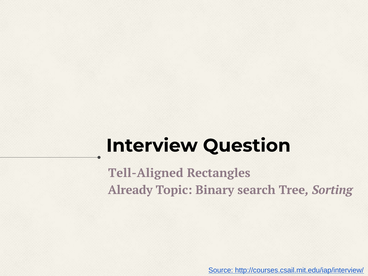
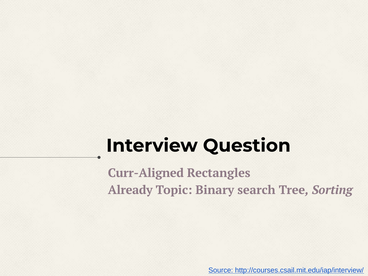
Tell-Aligned: Tell-Aligned -> Curr-Aligned
